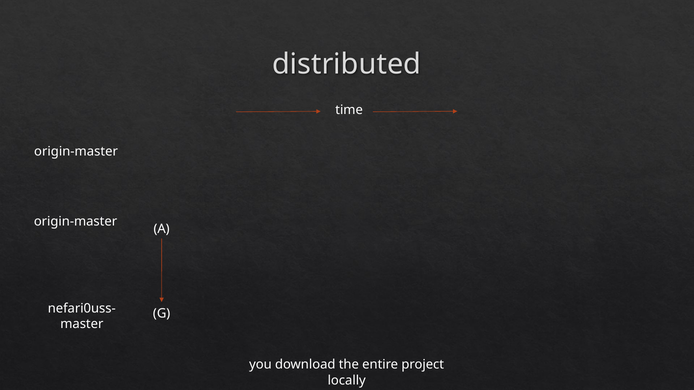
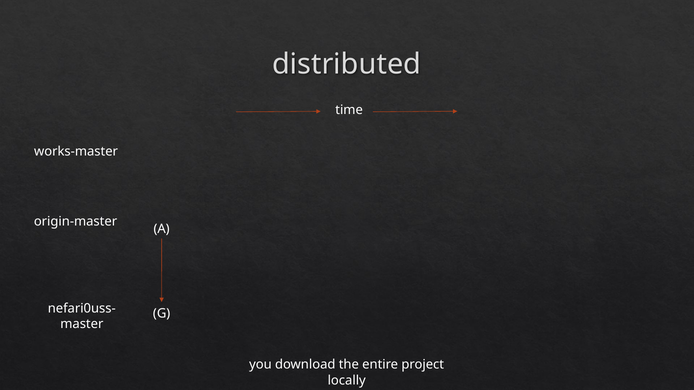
origin-master at (76, 151): origin-master -> works-master
